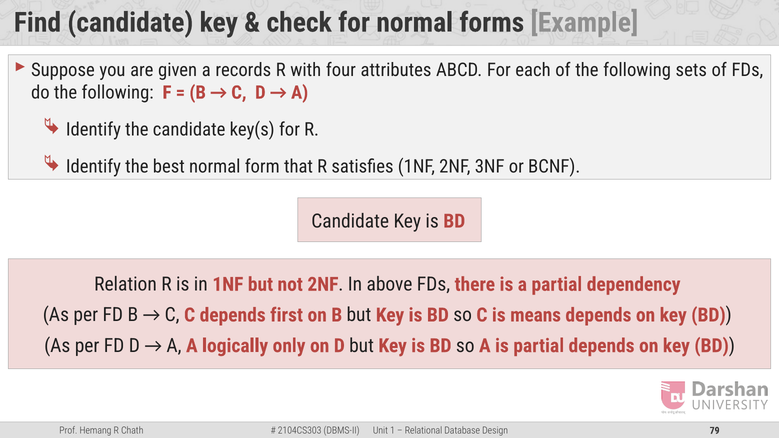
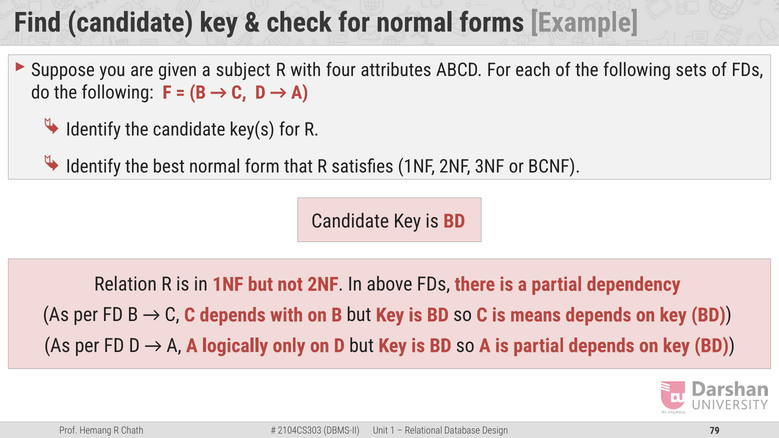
records: records -> subject
depends first: first -> with
